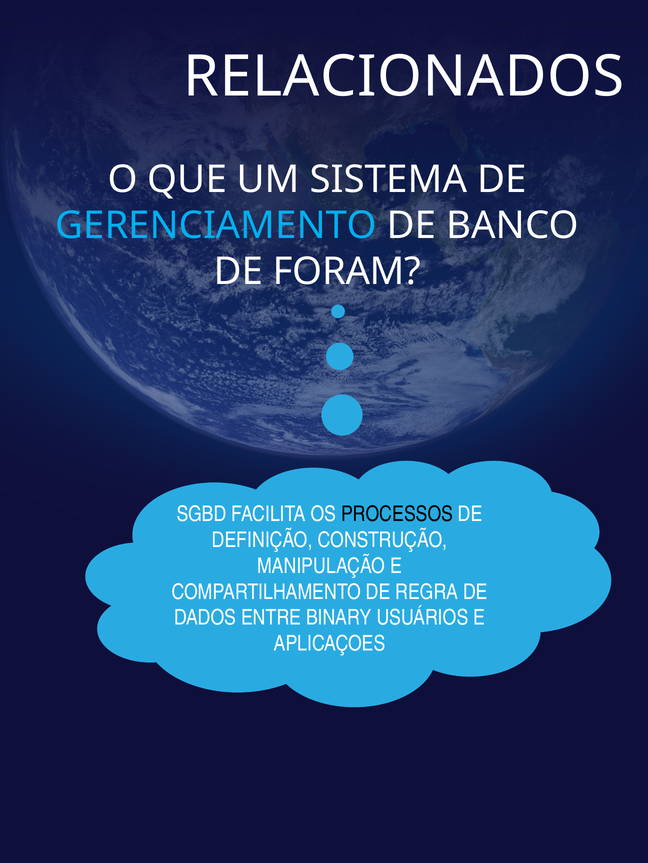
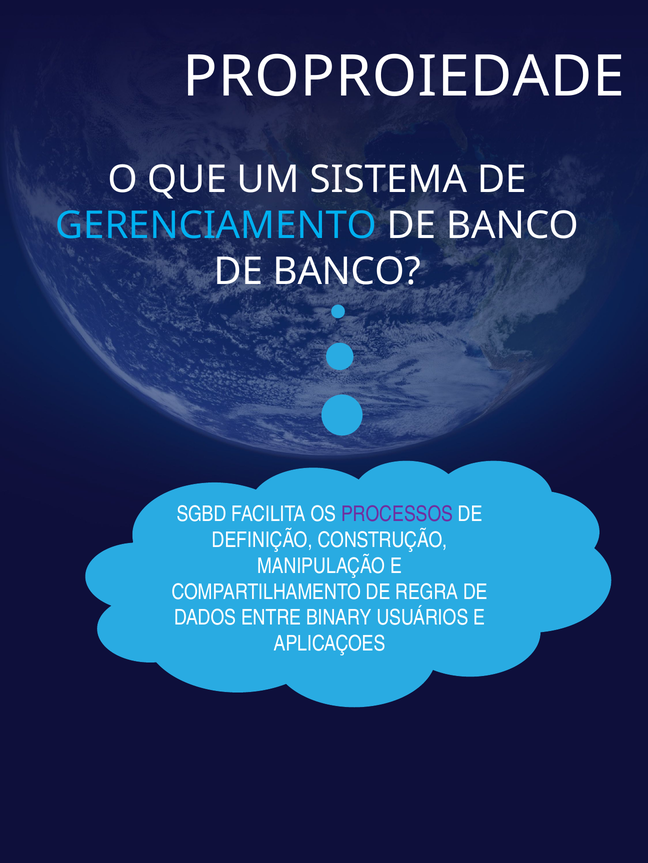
RELACIONADOS: RELACIONADOS -> PROPROIEDADE
FORAM at (347, 272): FORAM -> BANCO
PROCESSOS colour: black -> purple
